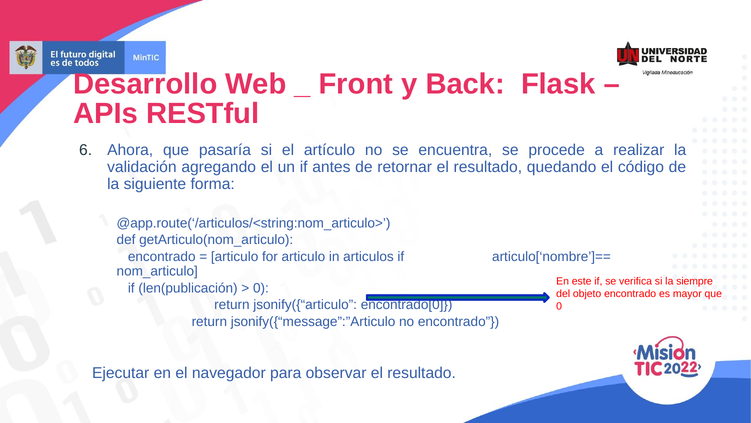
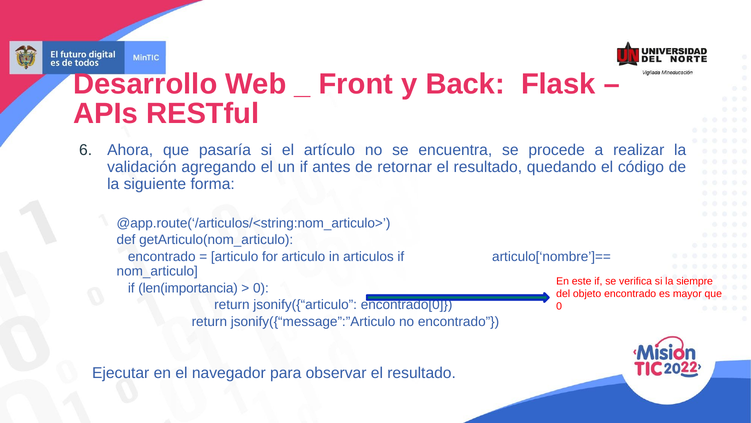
len(publicación: len(publicación -> len(importancia
